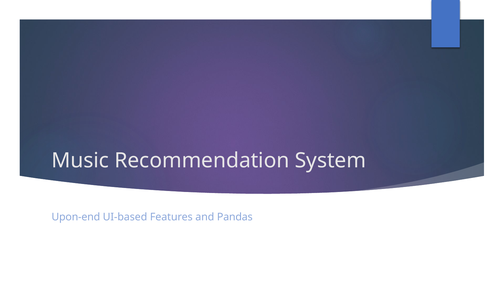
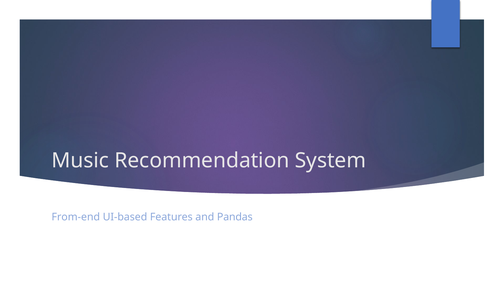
Upon-end: Upon-end -> From-end
